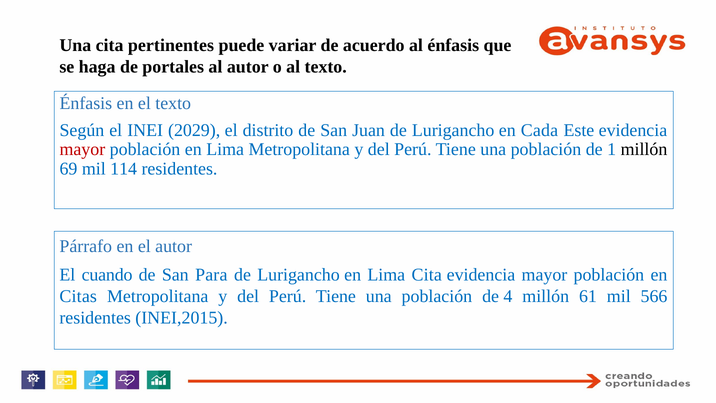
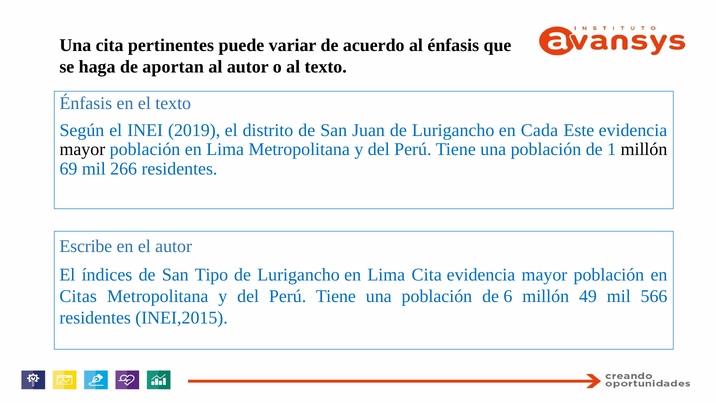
portales: portales -> aportan
2029: 2029 -> 2019
mayor at (82, 149) colour: red -> black
114: 114 -> 266
Párrafo: Párrafo -> Escribe
cuando: cuando -> índices
Para: Para -> Tipo
4: 4 -> 6
61: 61 -> 49
